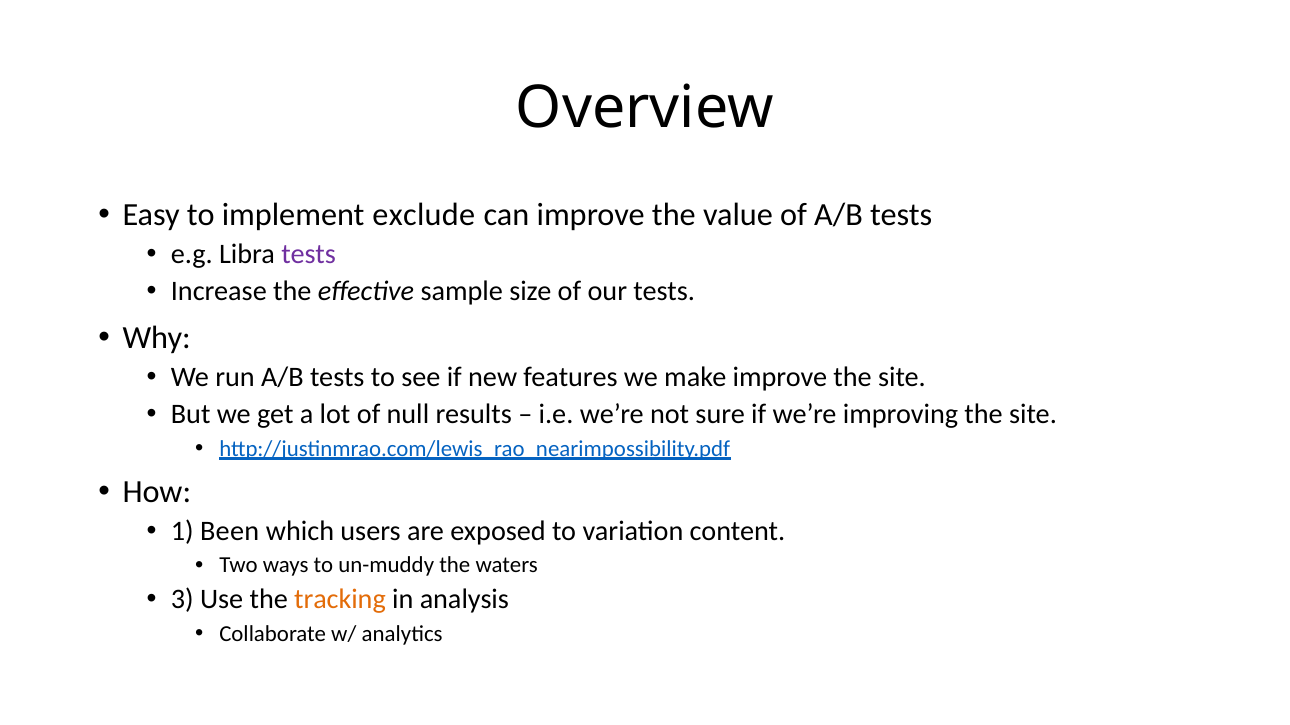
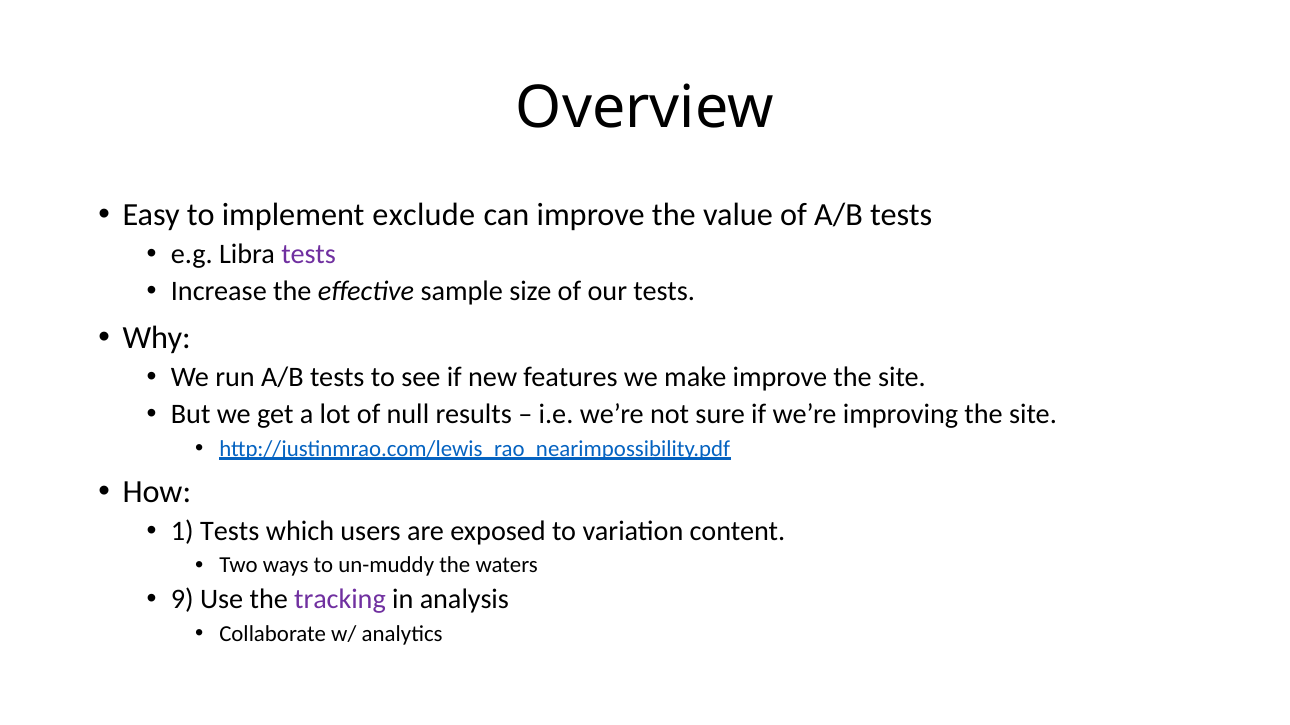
1 Been: Been -> Tests
3: 3 -> 9
tracking colour: orange -> purple
